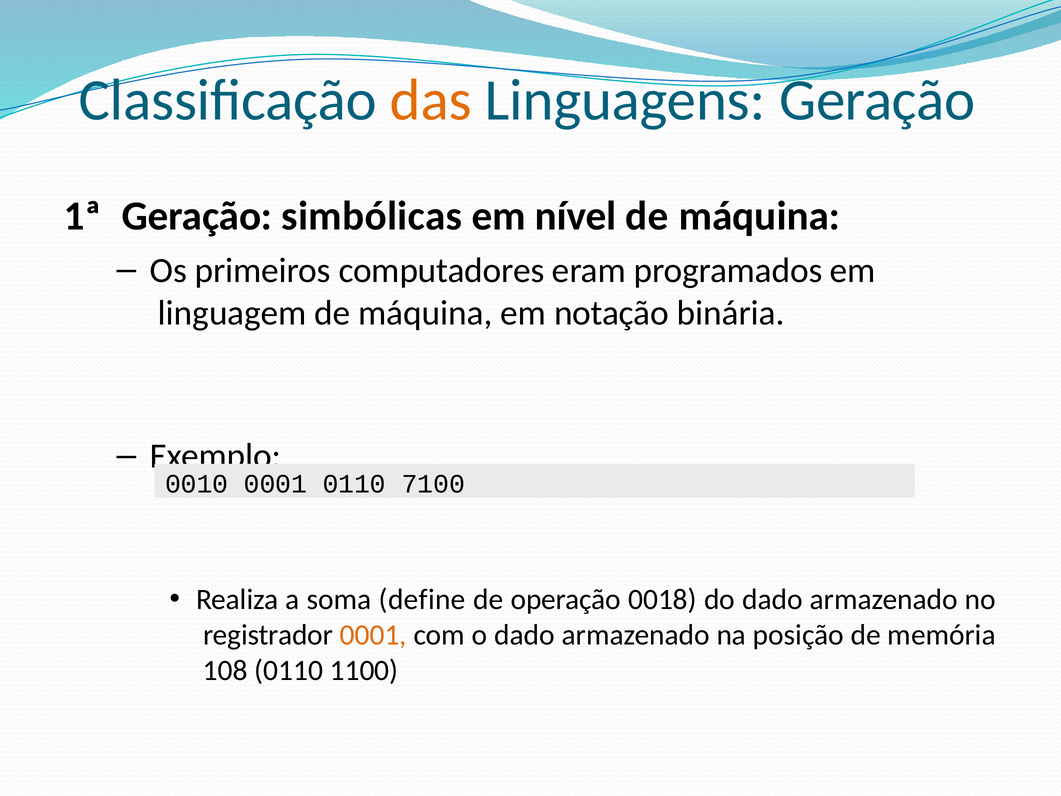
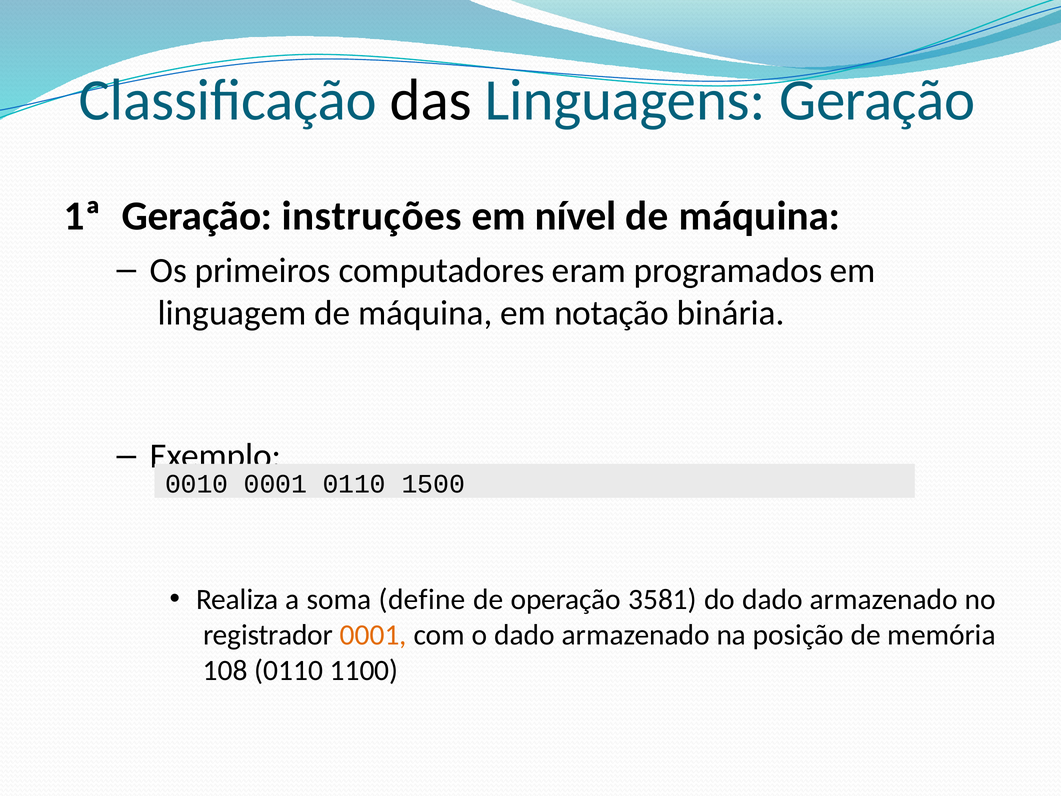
das colour: orange -> black
simbólicas: simbólicas -> instruções
7100: 7100 -> 1500
0018: 0018 -> 3581
